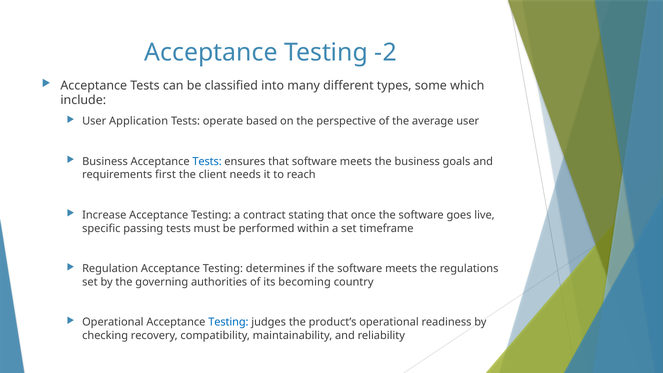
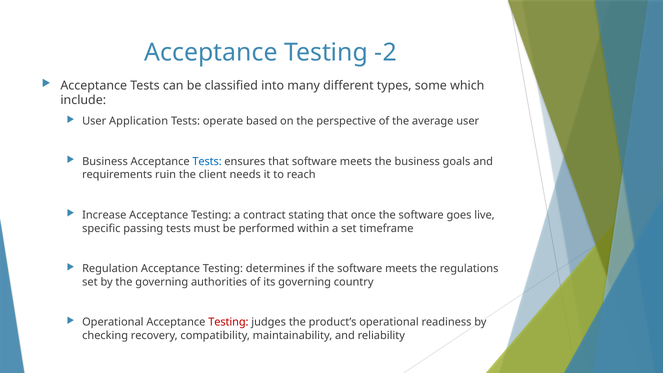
first: first -> ruin
its becoming: becoming -> governing
Testing at (228, 322) colour: blue -> red
